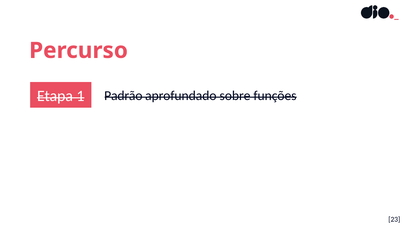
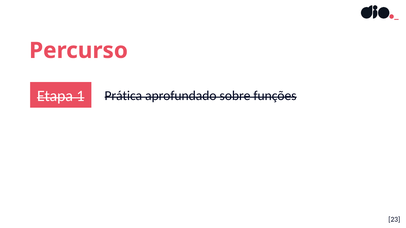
Padrão: Padrão -> Prática
